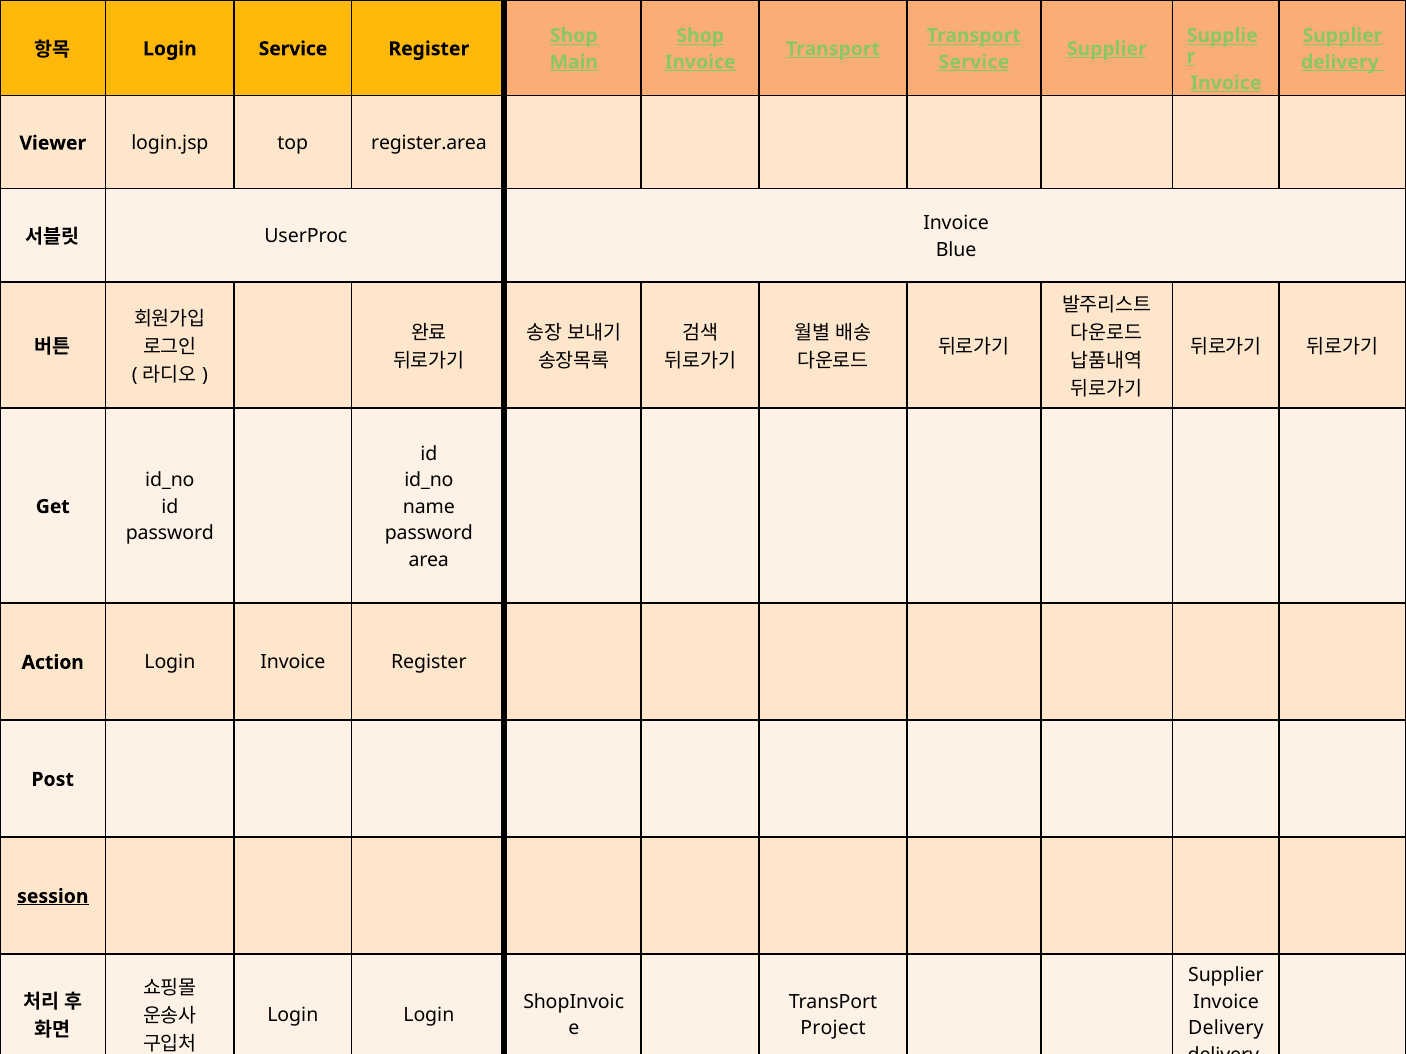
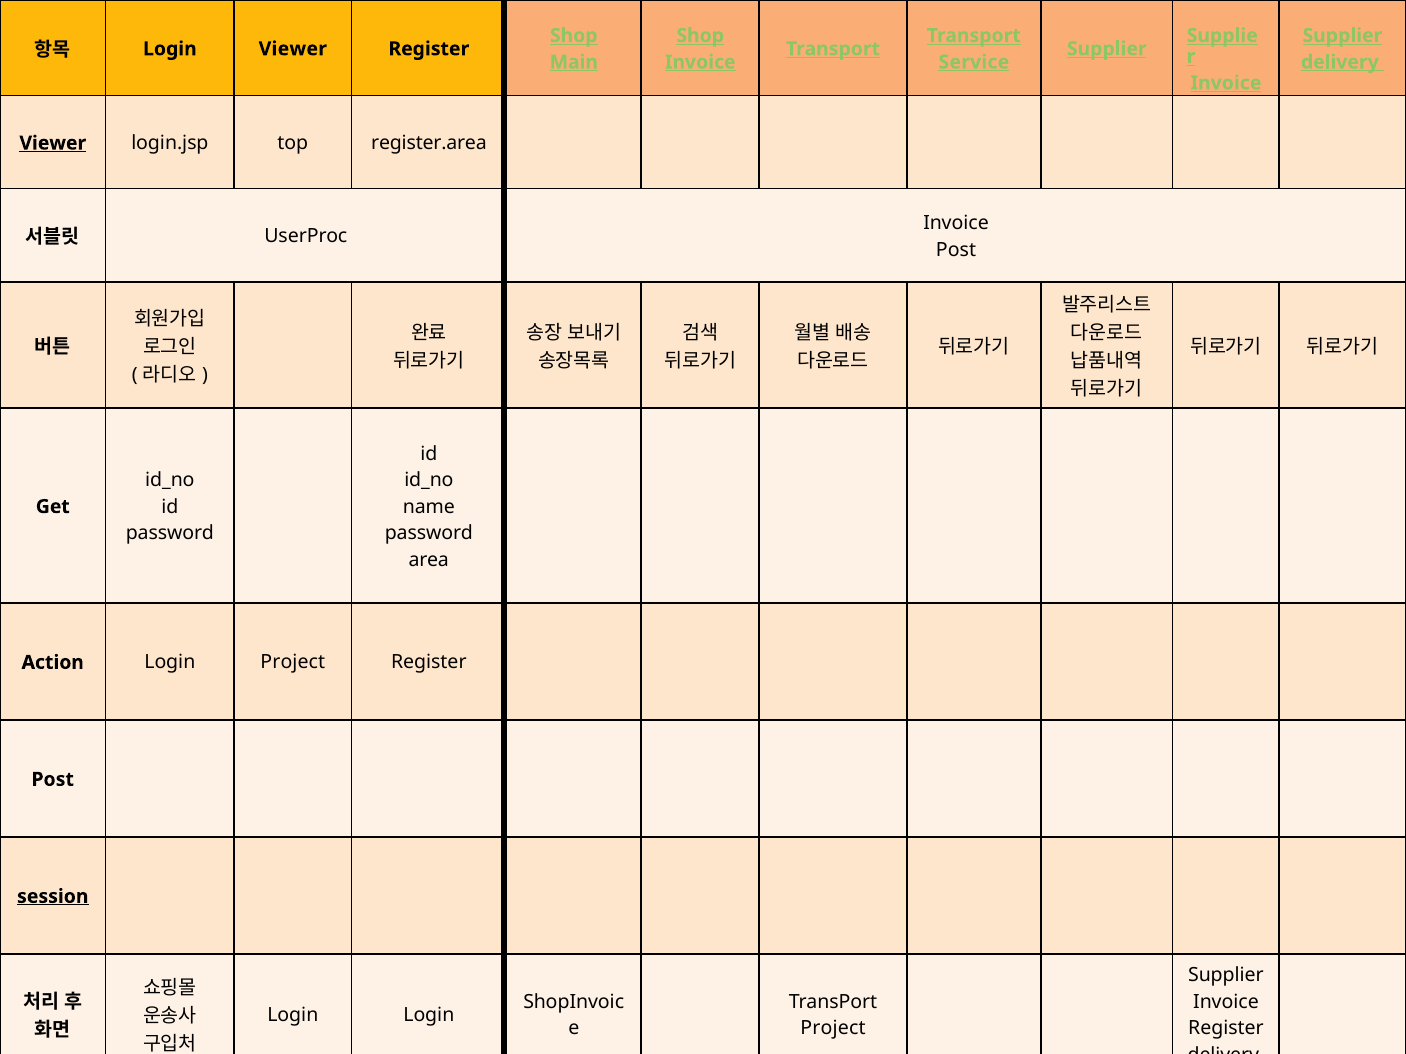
Login Service: Service -> Viewer
Viewer at (53, 143) underline: none -> present
Blue at (956, 250): Blue -> Post
Login Invoice: Invoice -> Project
Delivery at (1226, 1029): Delivery -> Register
